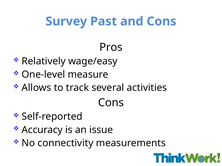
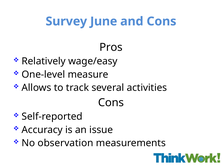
Past: Past -> June
connectivity: connectivity -> observation
